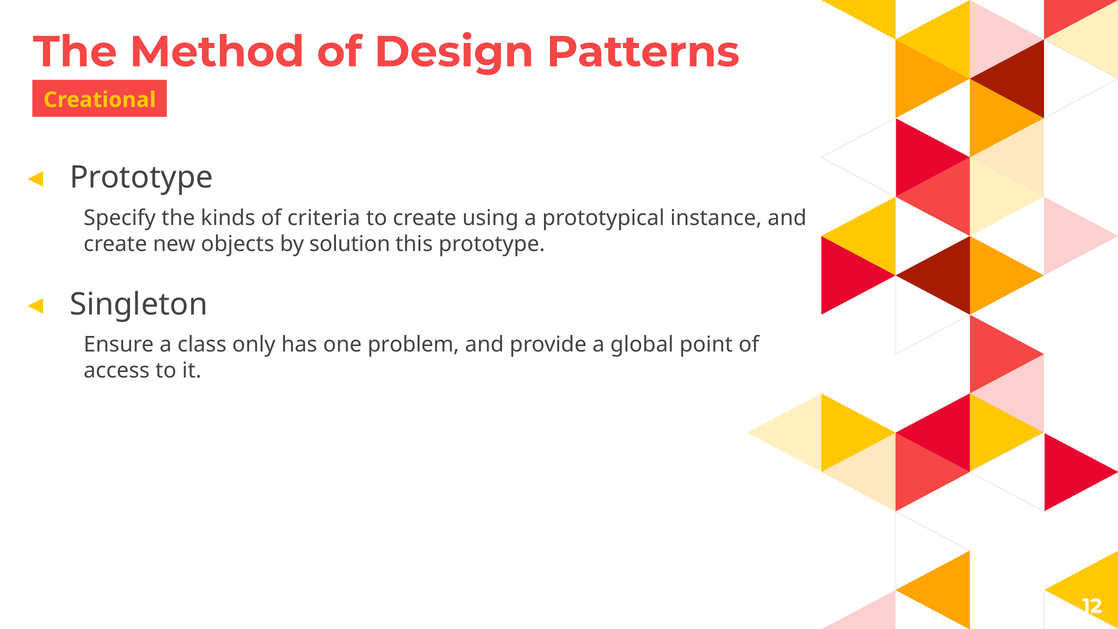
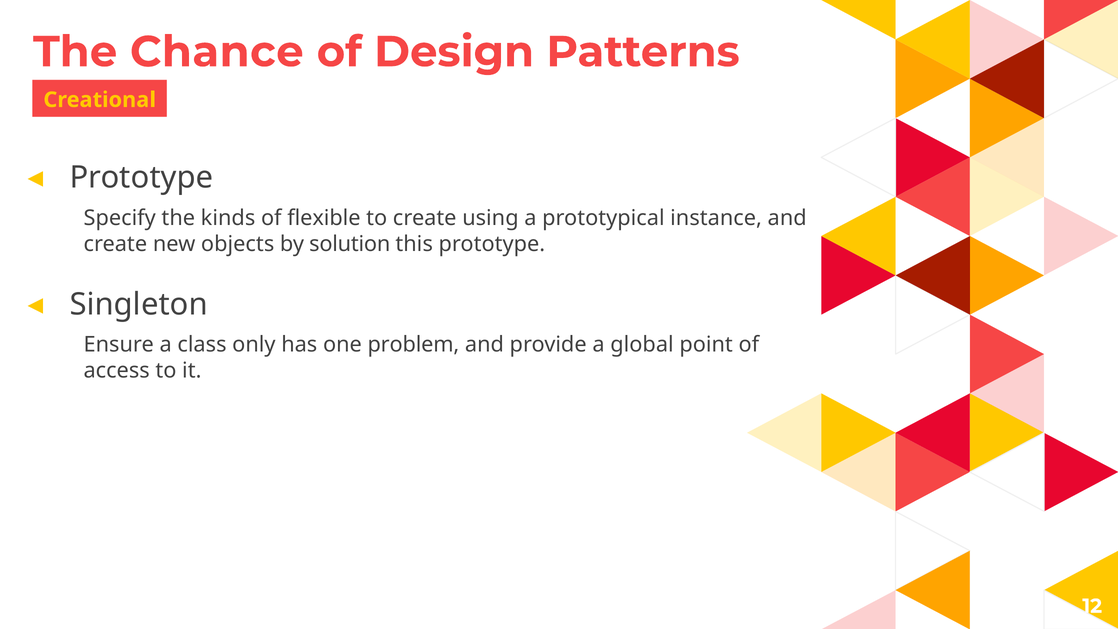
Method: Method -> Chance
criteria: criteria -> flexible
